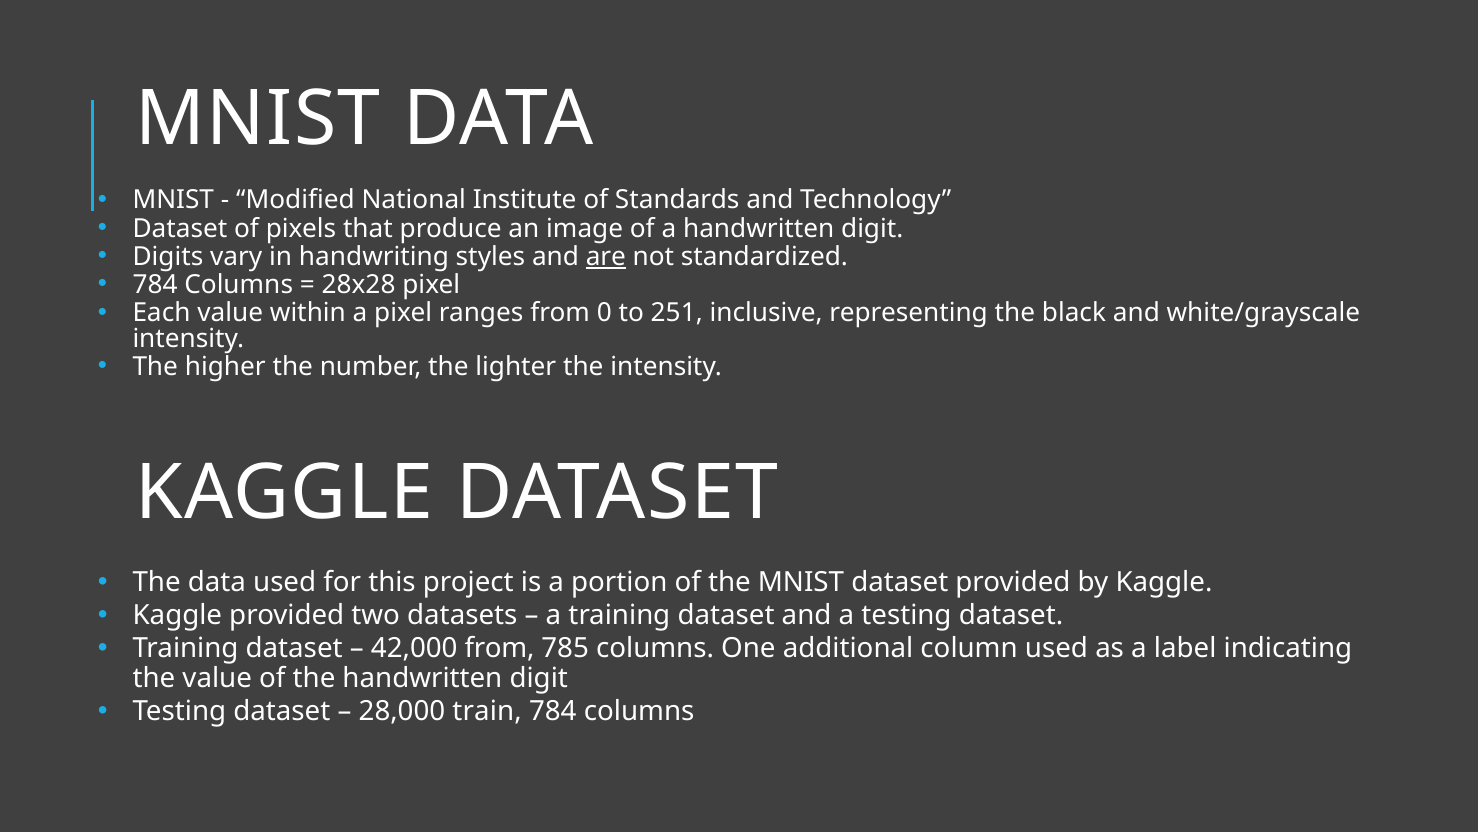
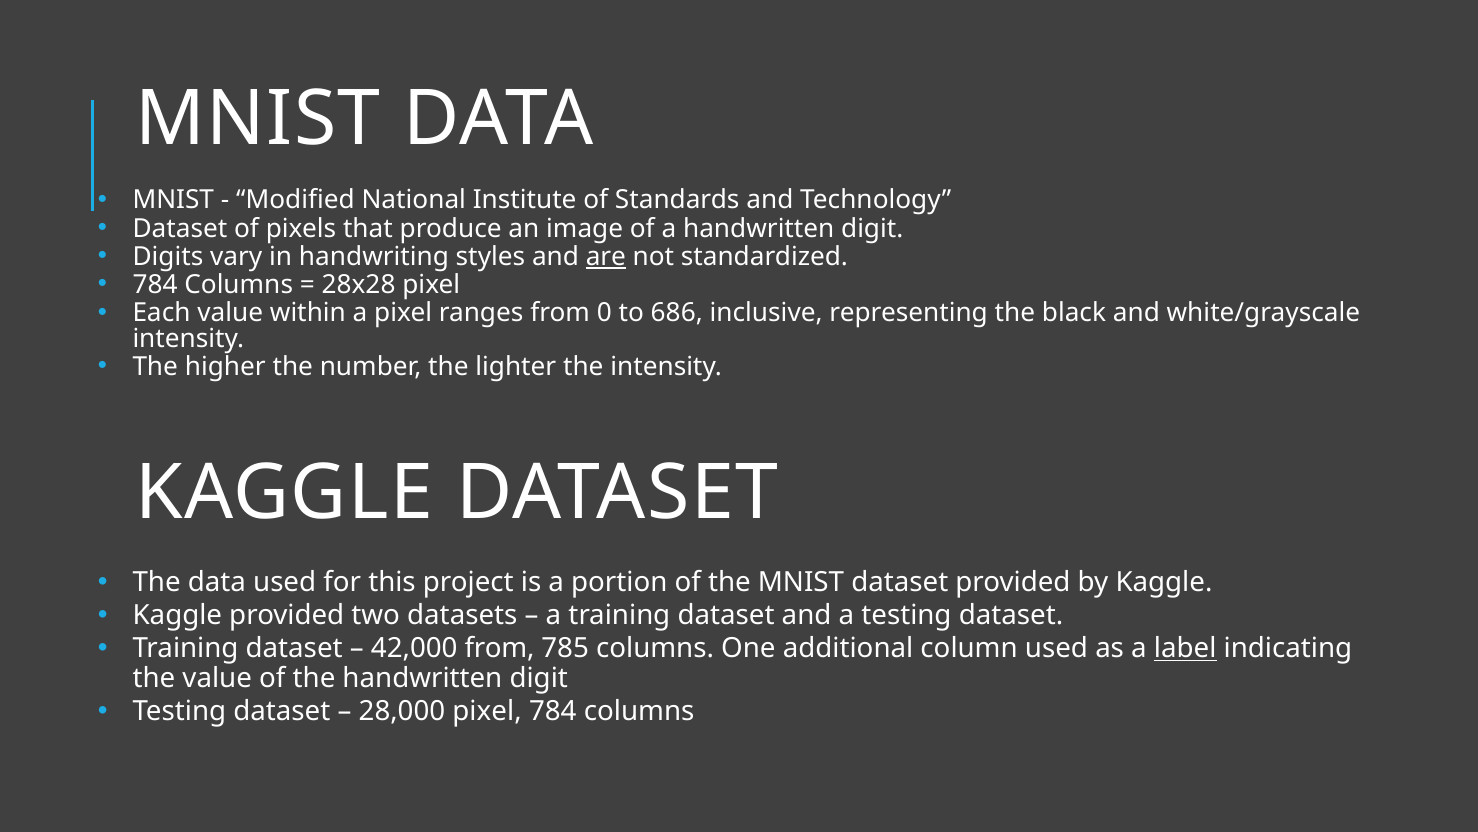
251: 251 -> 686
label underline: none -> present
28,000 train: train -> pixel
